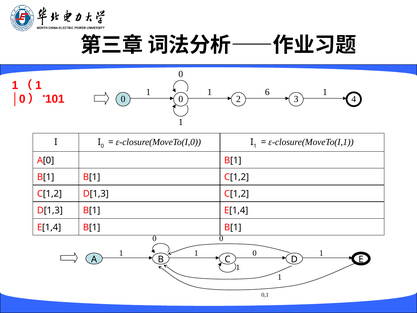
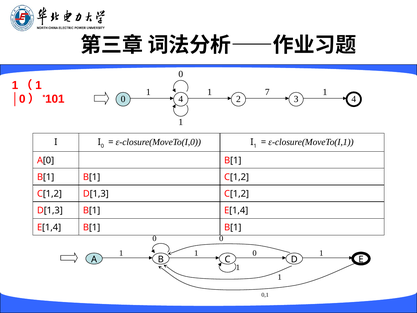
6: 6 -> 7
0 at (181, 99): 0 -> 4
